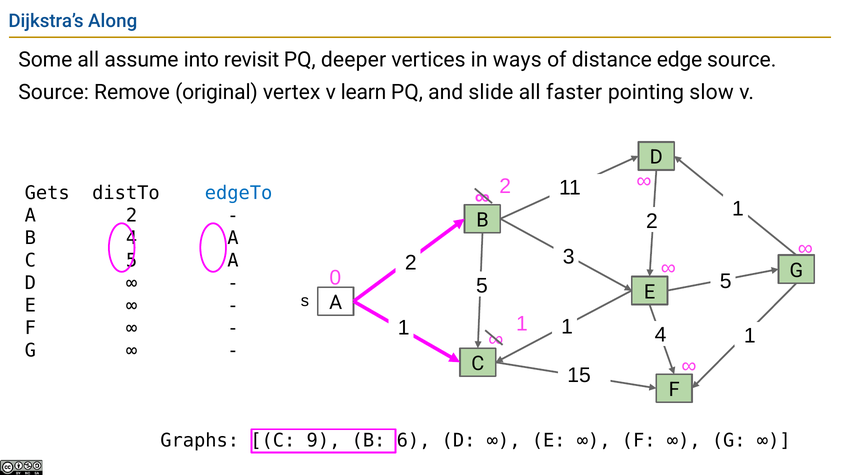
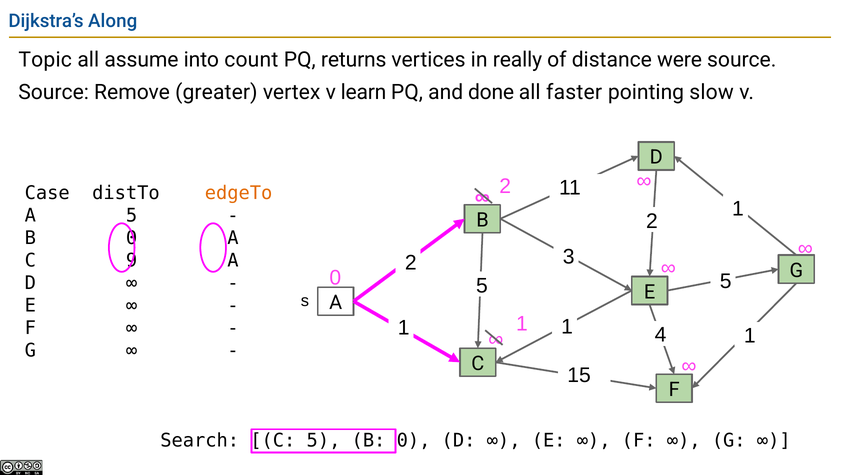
Some: Some -> Topic
revisit: revisit -> count
deeper: deeper -> returns
ways: ways -> really
edge: edge -> were
original: original -> greater
slide: slide -> done
Gets: Gets -> Case
edgeTo colour: blue -> orange
A 2: 2 -> 5
4 at (132, 238): 4 -> 0
C 5: 5 -> 9
Graphs: Graphs -> Search
C 9: 9 -> 5
6 at (414, 441): 6 -> 0
